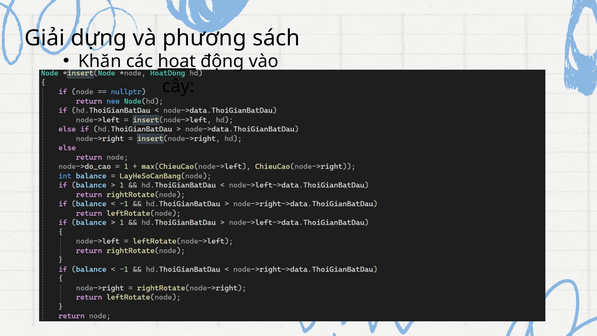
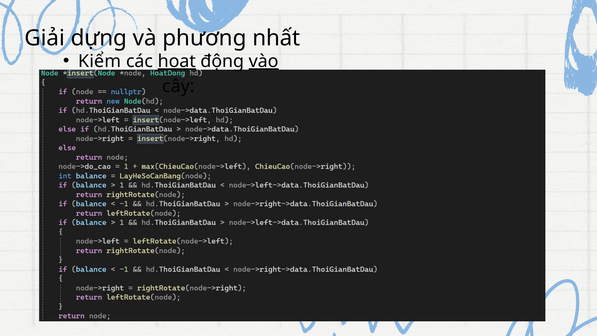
sách: sách -> nhất
Khăn: Khăn -> Kiểm
vào underline: none -> present
